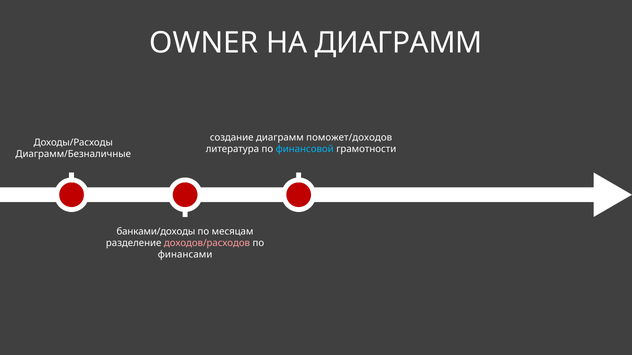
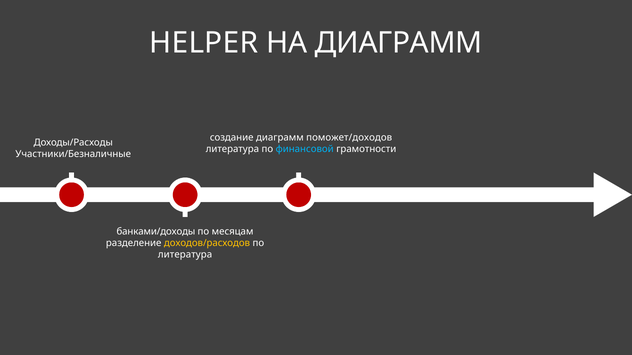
OWNER: OWNER -> HELPER
Диаграмм/Безналичные: Диаграмм/Безналичные -> Участники/Безналичные
доходов/расходов colour: pink -> yellow
финансами at (185, 255): финансами -> литература
